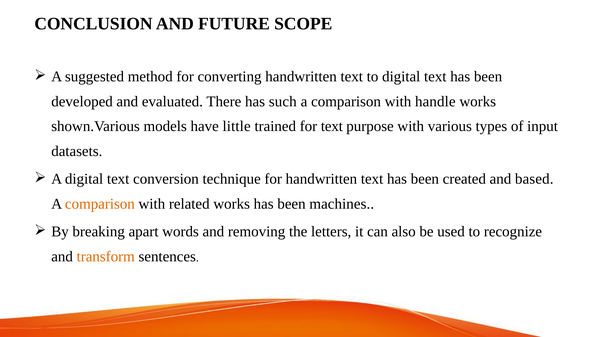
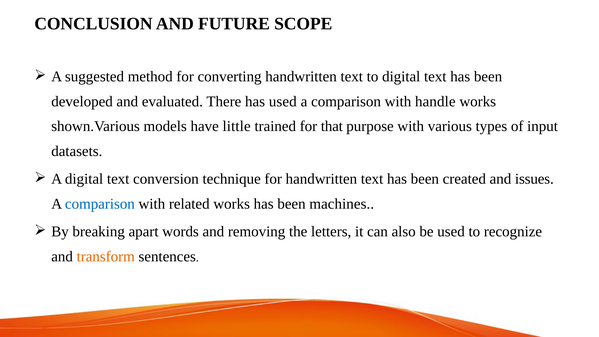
has such: such -> used
for text: text -> that
based: based -> issues
comparison at (100, 204) colour: orange -> blue
